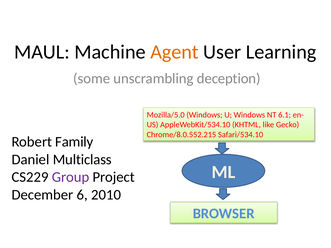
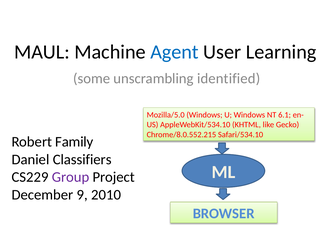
Agent colour: orange -> blue
deception: deception -> identified
Multiclass: Multiclass -> Classifiers
6: 6 -> 9
